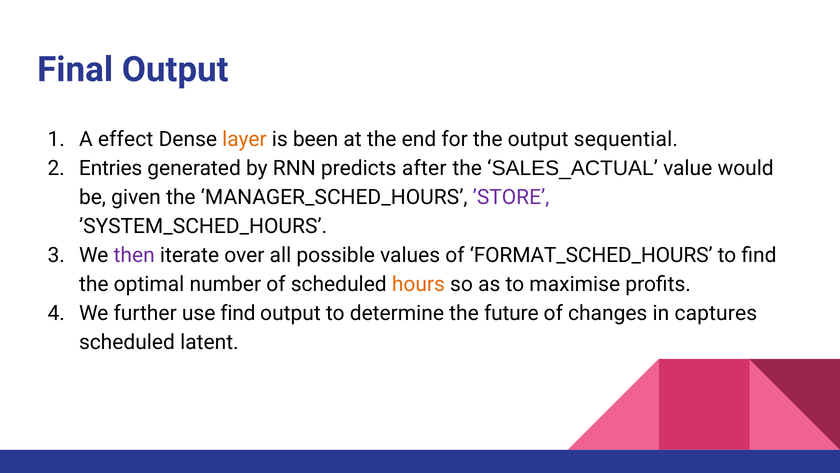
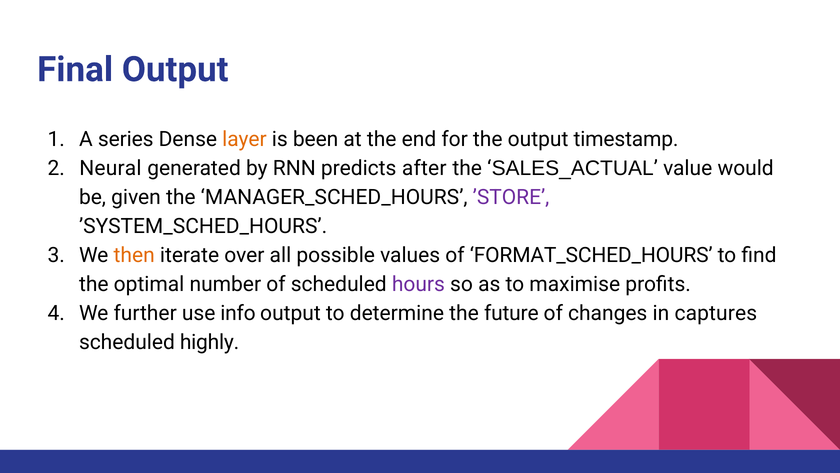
effect: effect -> series
sequential: sequential -> timestamp
Entries: Entries -> Neural
then colour: purple -> orange
hours colour: orange -> purple
use find: find -> info
latent: latent -> highly
